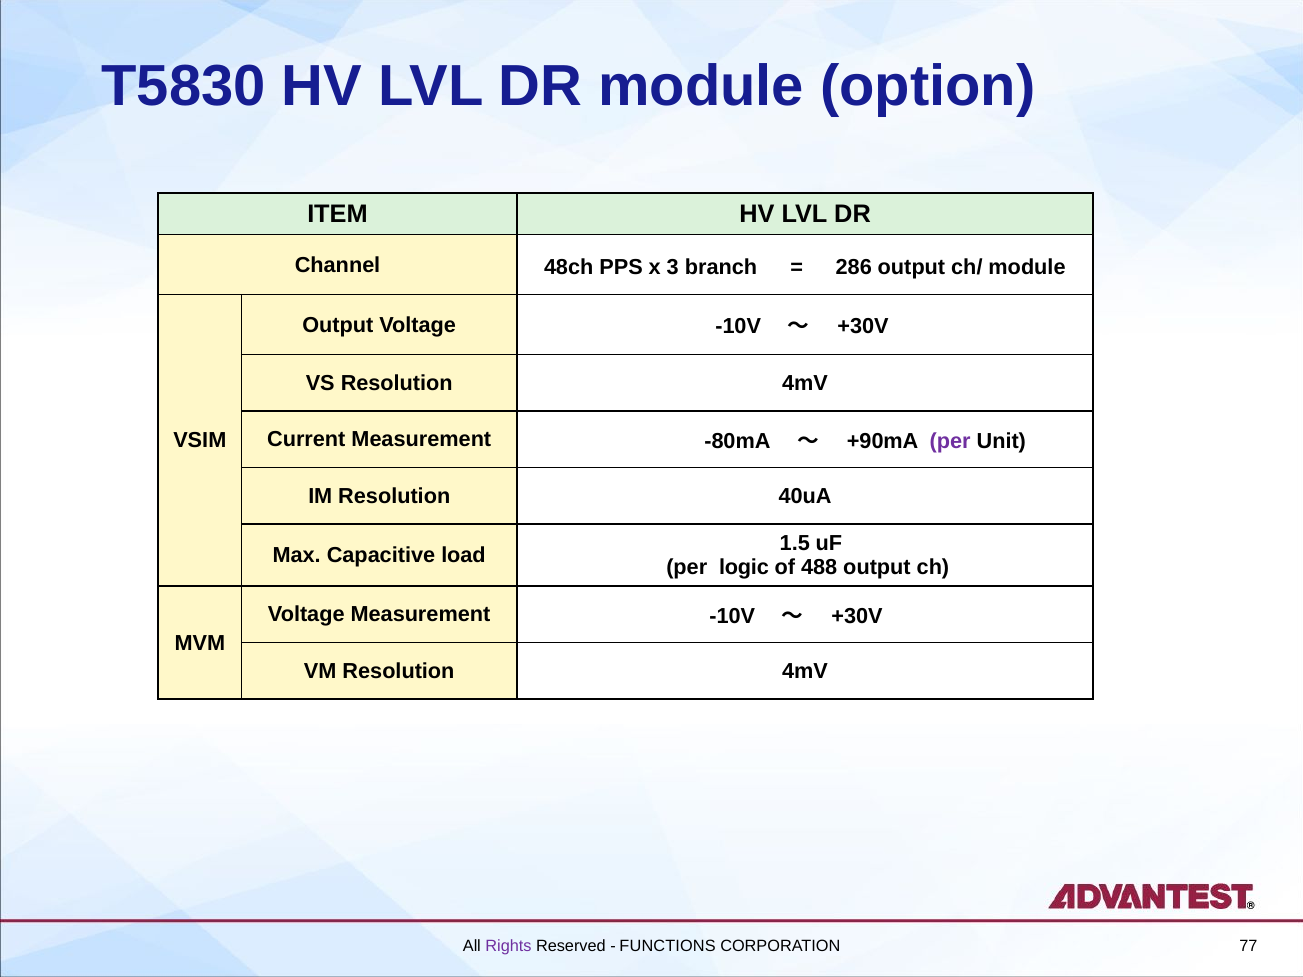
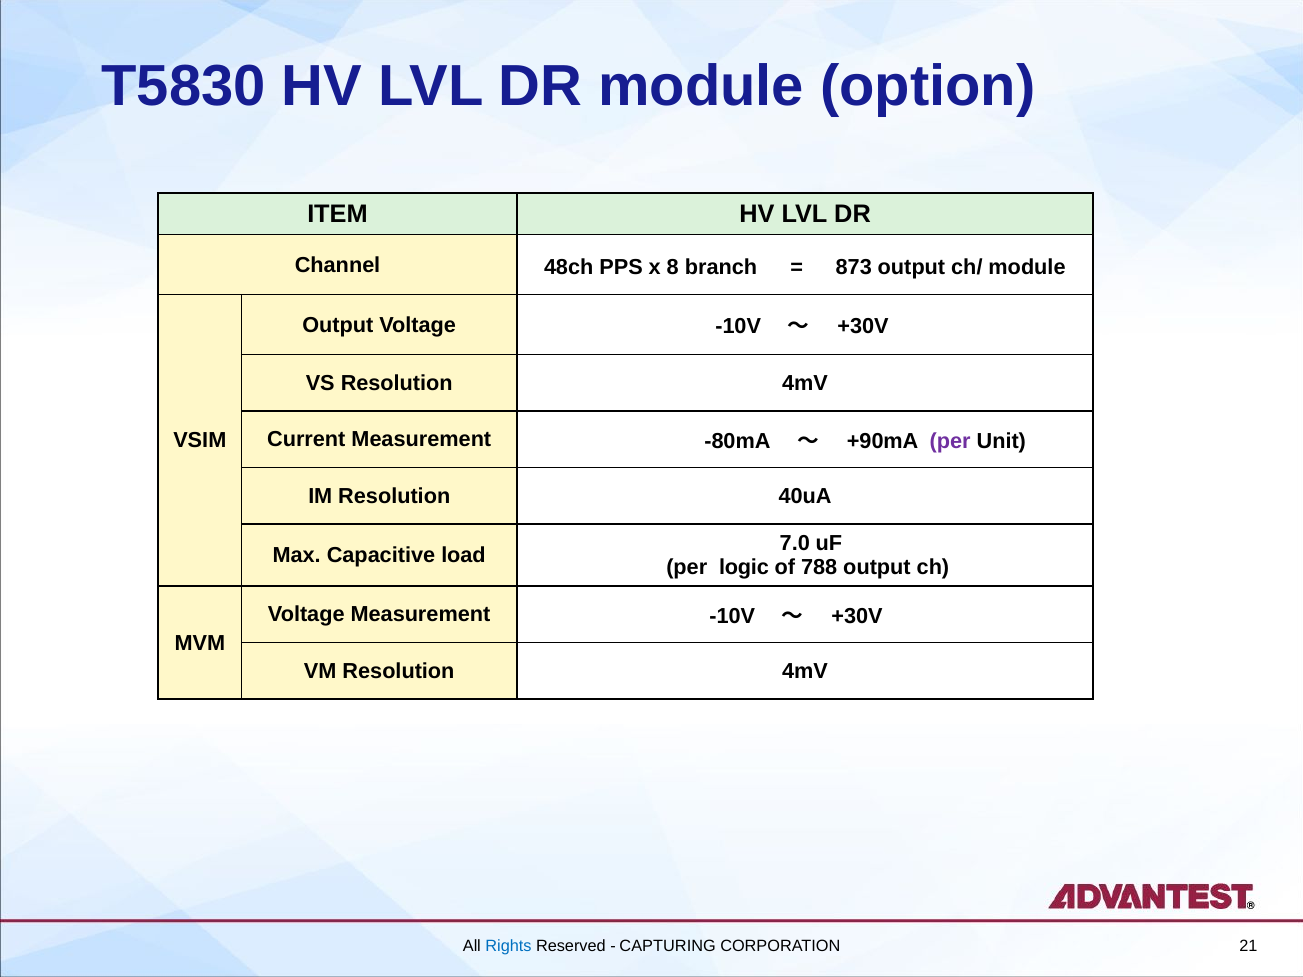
3: 3 -> 8
286: 286 -> 873
1.5: 1.5 -> 7.0
488: 488 -> 788
Rights colour: purple -> blue
FUNCTIONS: FUNCTIONS -> CAPTURING
77: 77 -> 21
